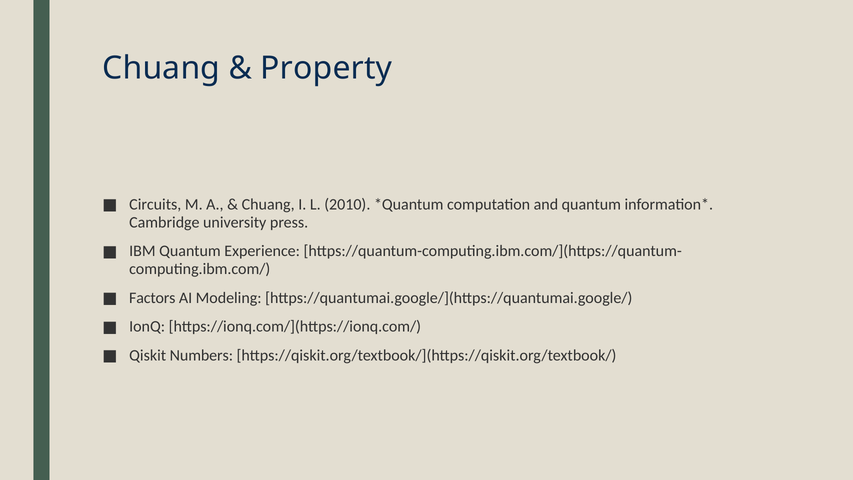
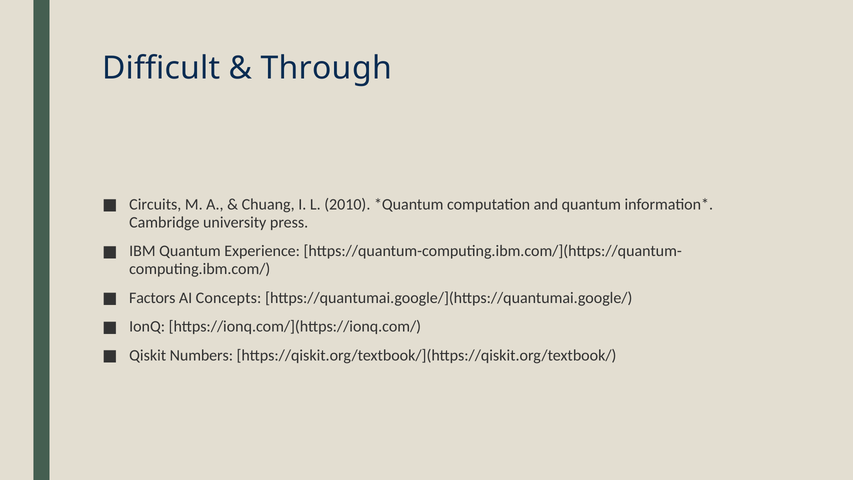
Chuang at (161, 68): Chuang -> Difficult
Property: Property -> Through
Modeling: Modeling -> Concepts
